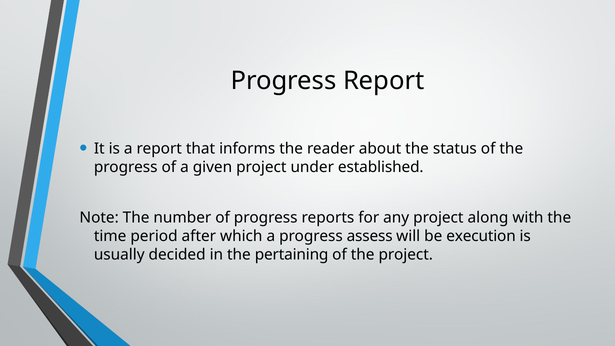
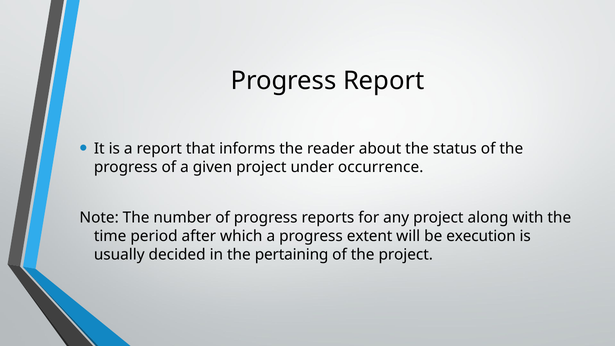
established: established -> occurrence
assess: assess -> extent
